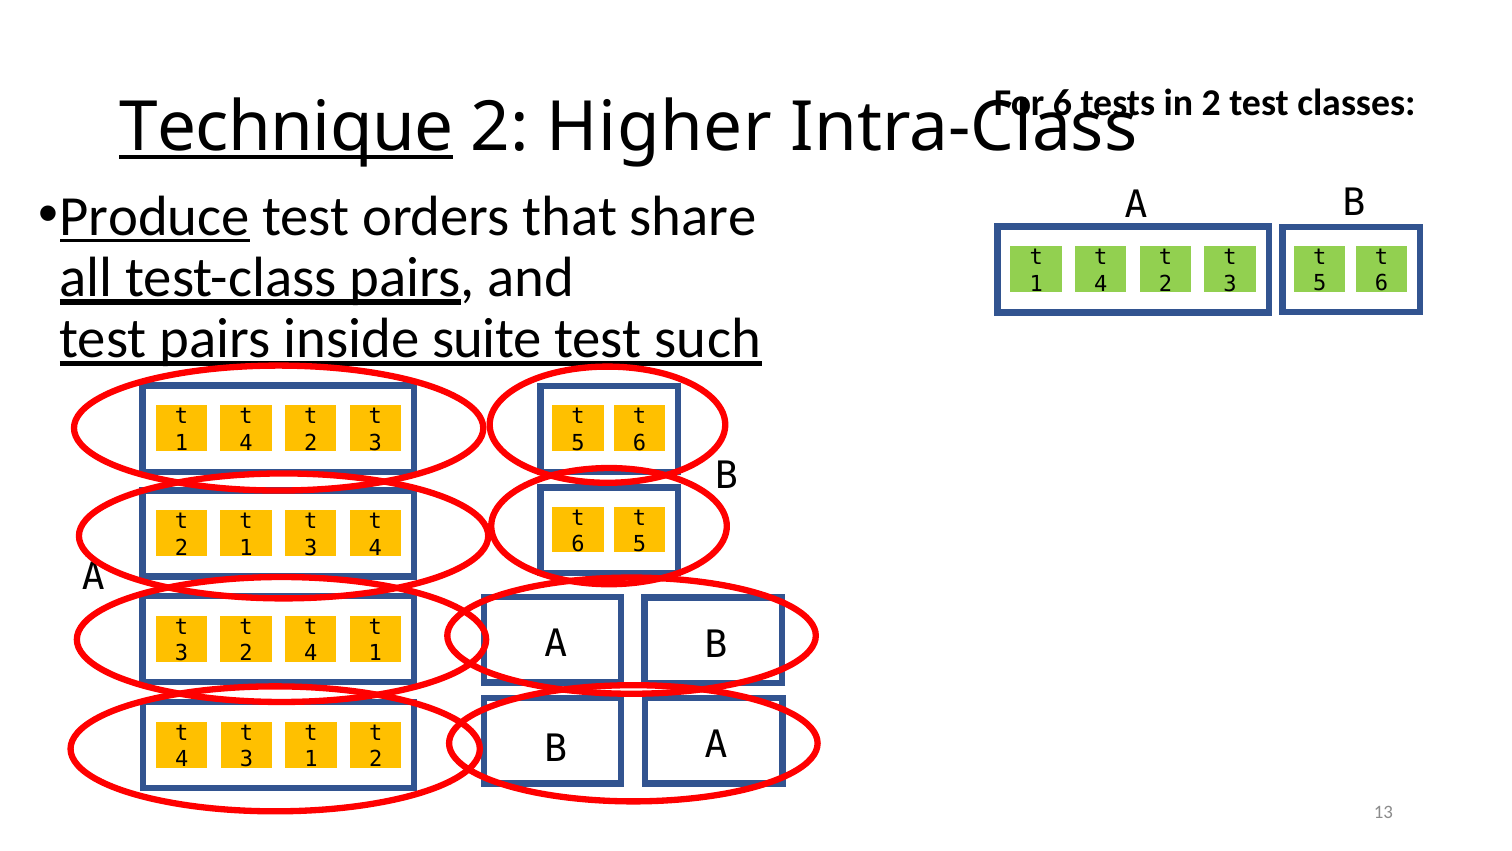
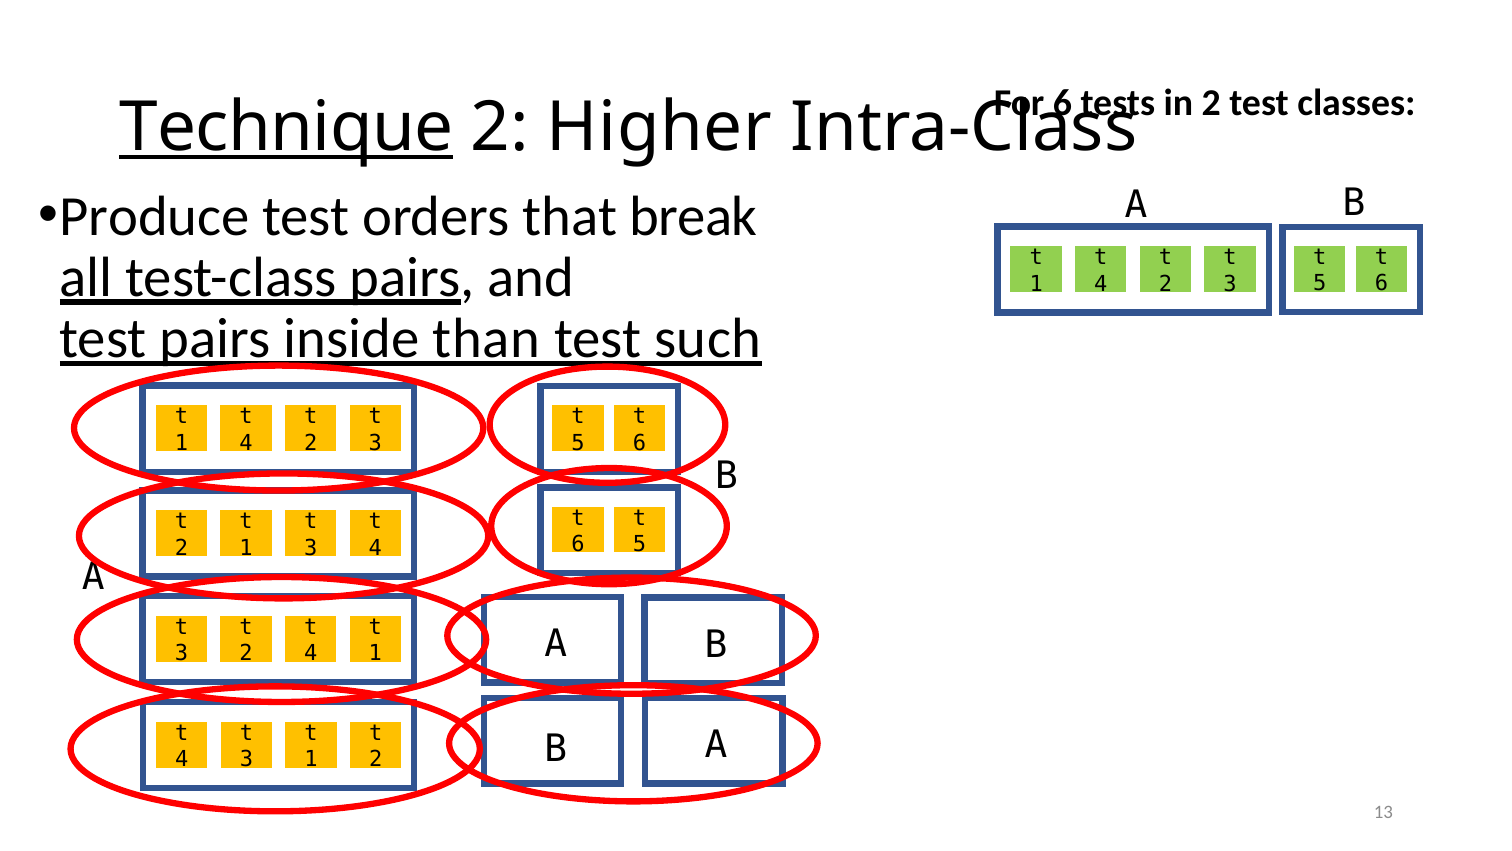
Produce underline: present -> none
share: share -> break
suite: suite -> than
